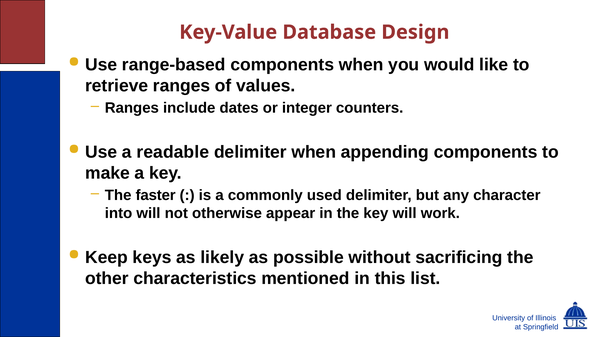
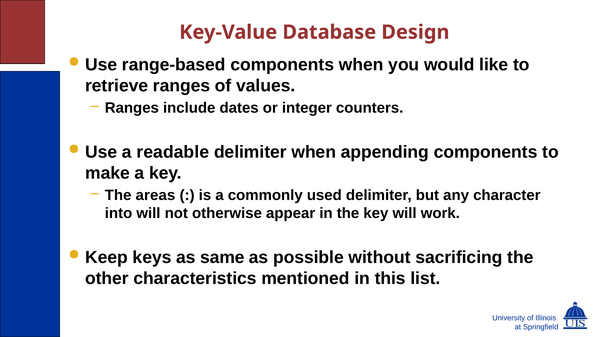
faster: faster -> areas
likely: likely -> same
